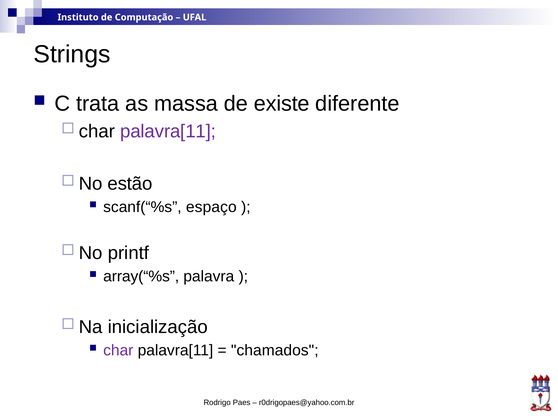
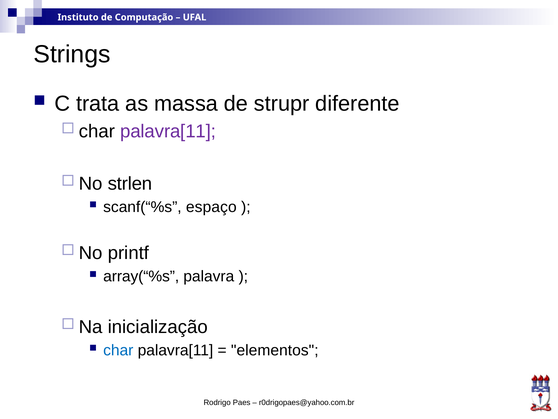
existe: existe -> strupr
estão: estão -> strlen
char at (118, 350) colour: purple -> blue
chamados: chamados -> elementos
